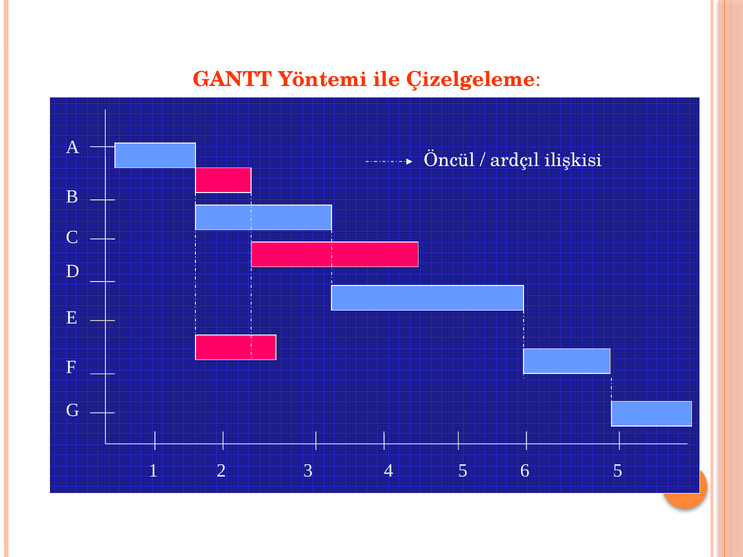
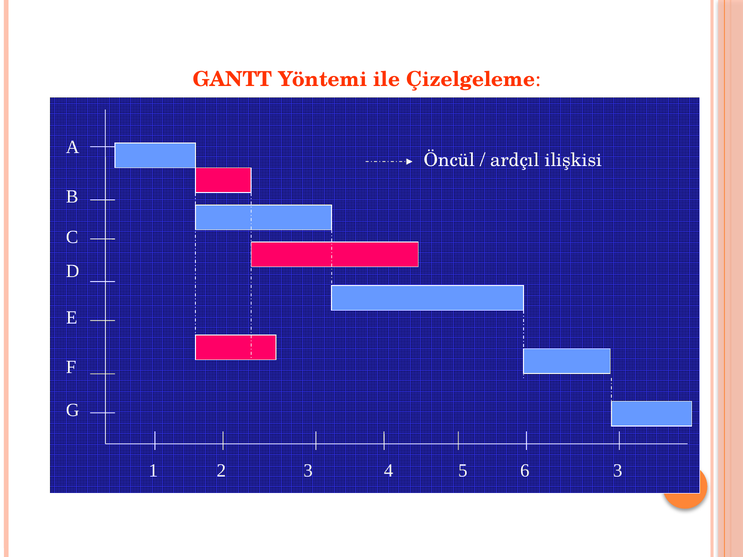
6 5: 5 -> 3
